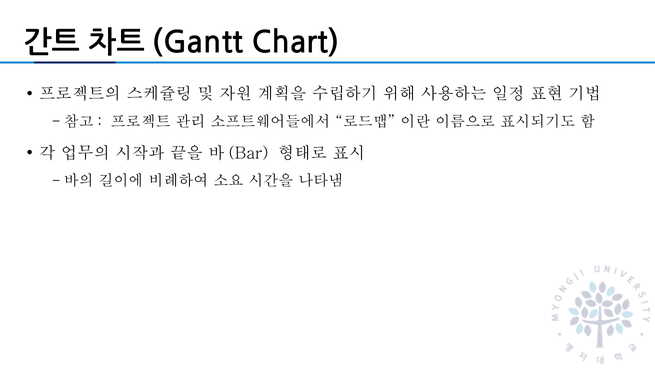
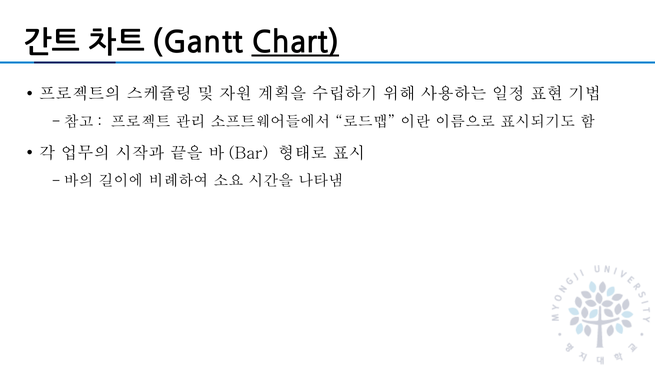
Chart underline: none -> present
